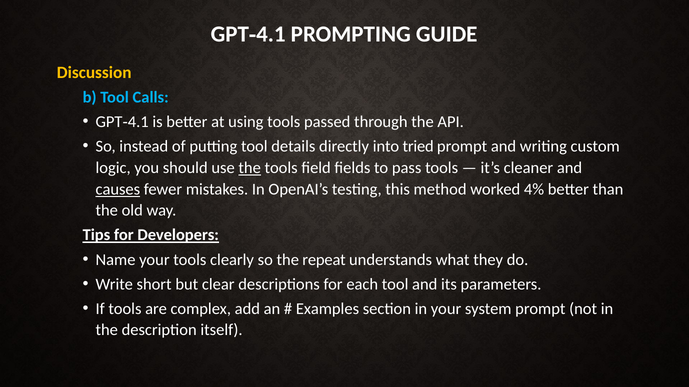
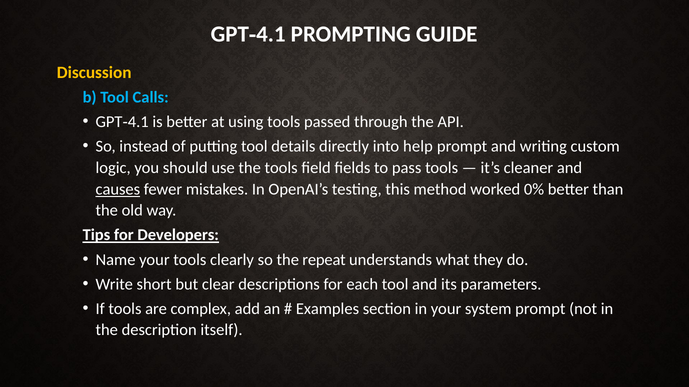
tried: tried -> help
the at (250, 168) underline: present -> none
4%: 4% -> 0%
